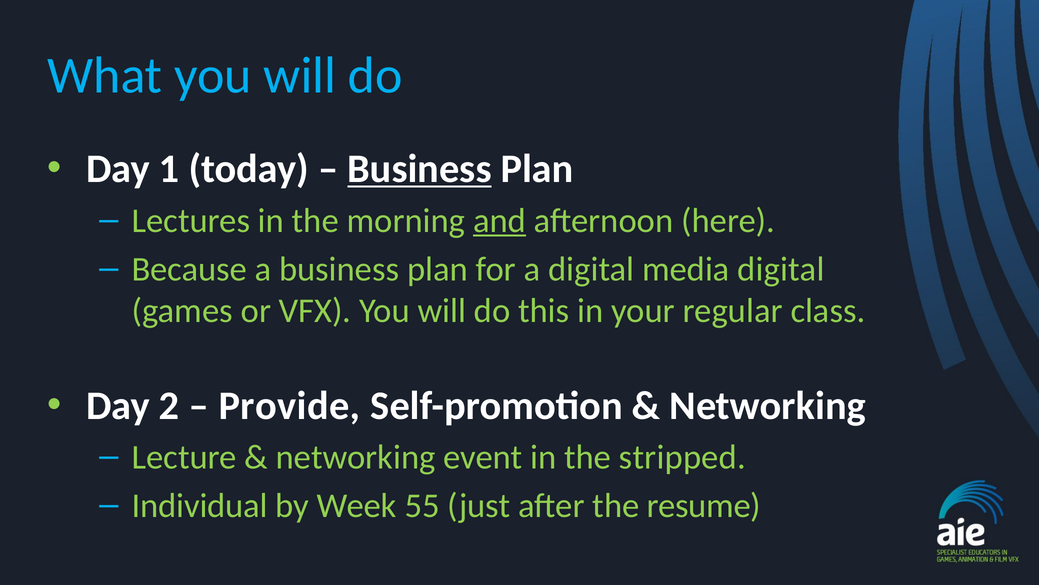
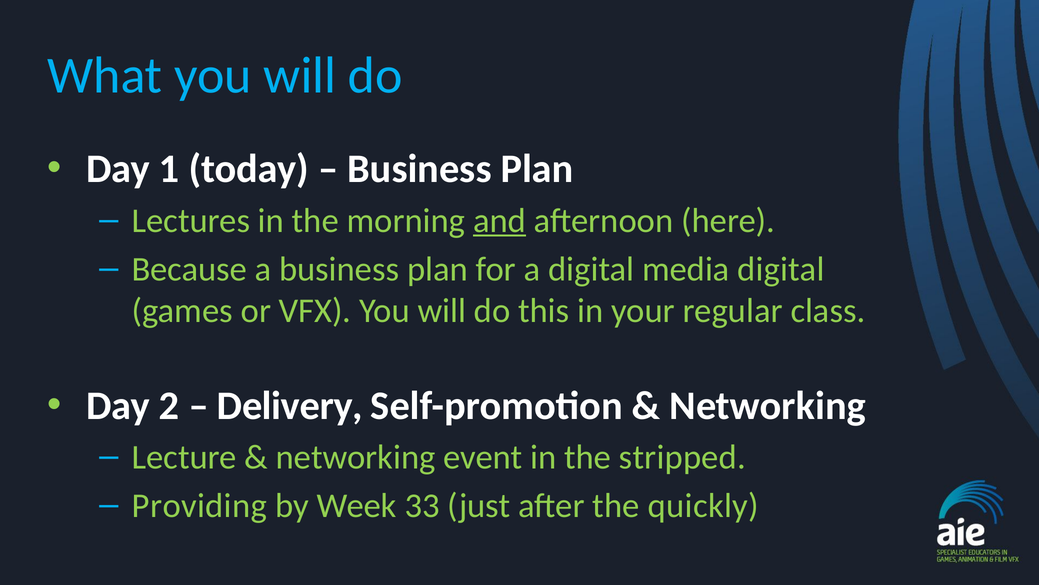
Business at (419, 169) underline: present -> none
Provide: Provide -> Delivery
Individual: Individual -> Providing
55: 55 -> 33
resume: resume -> quickly
